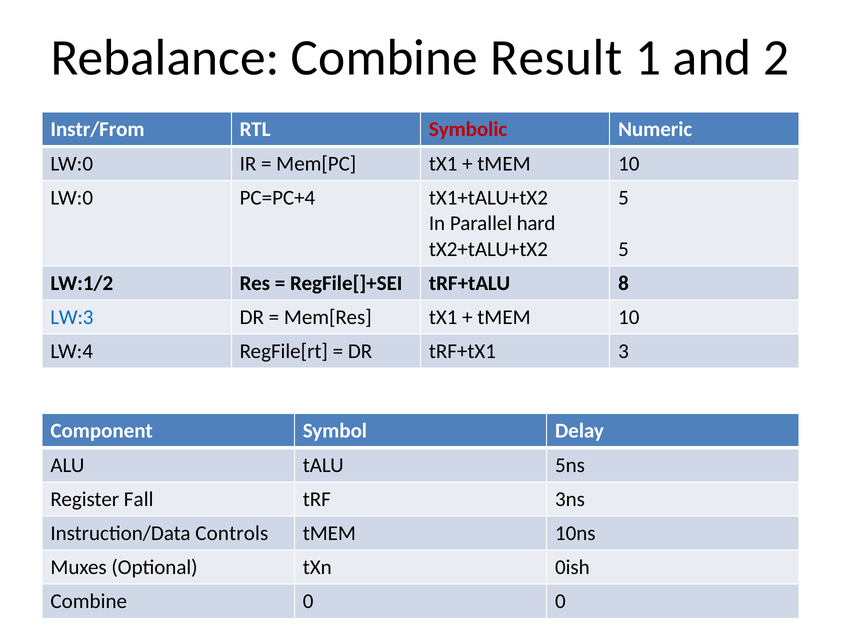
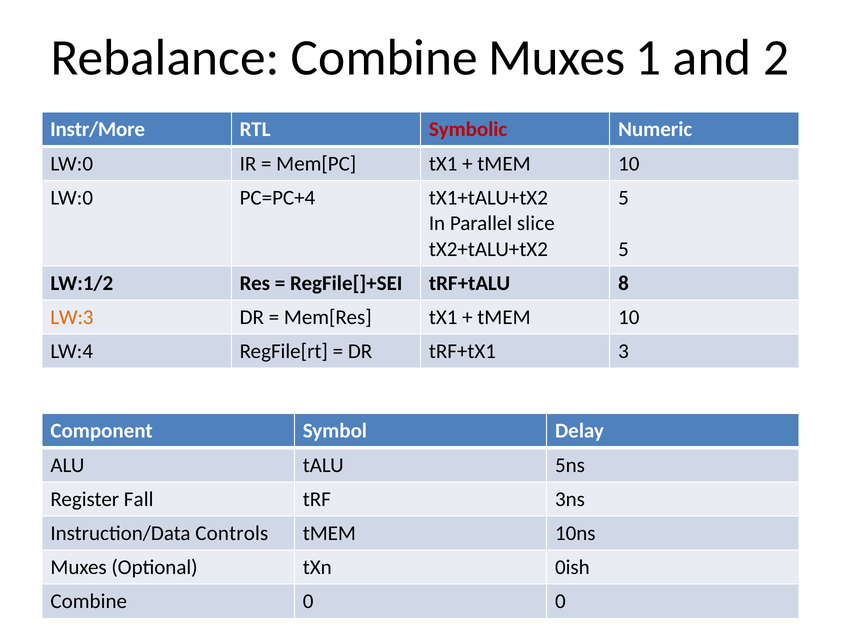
Combine Result: Result -> Muxes
Instr/From: Instr/From -> Instr/More
hard: hard -> slice
LW:3 colour: blue -> orange
